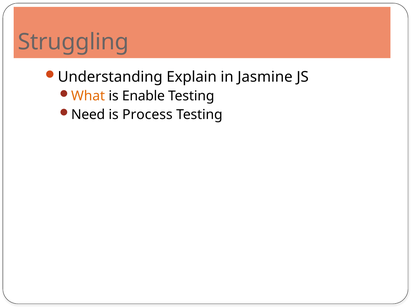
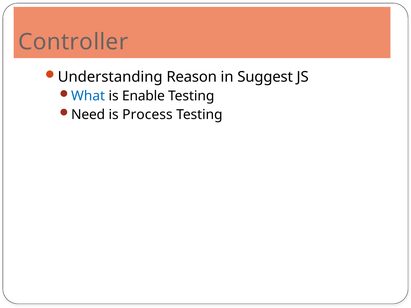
Struggling: Struggling -> Controller
Explain: Explain -> Reason
Jasmine: Jasmine -> Suggest
What colour: orange -> blue
